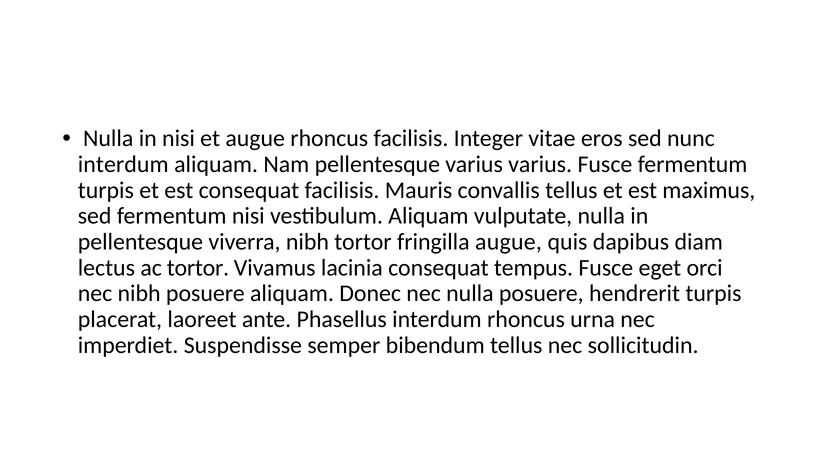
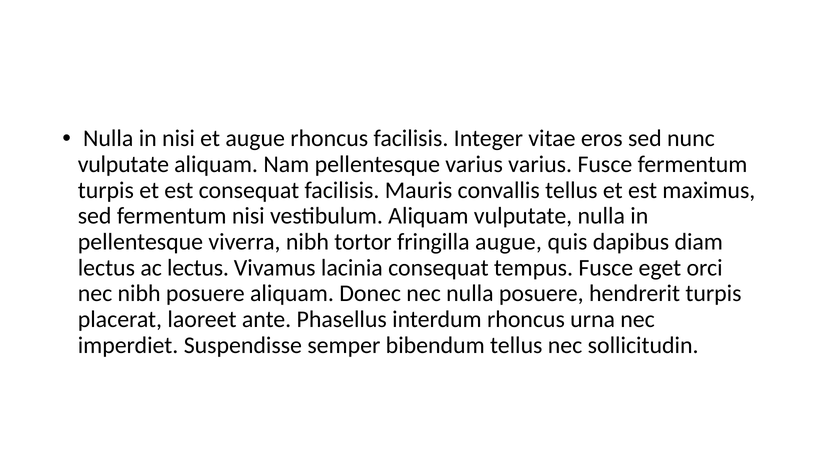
interdum at (123, 164): interdum -> vulputate
ac tortor: tortor -> lectus
